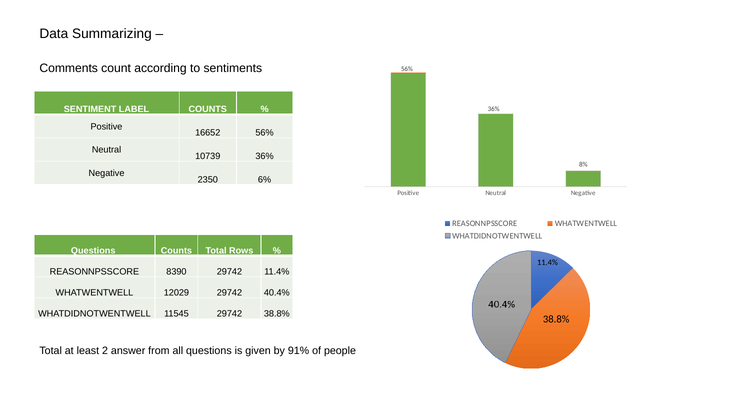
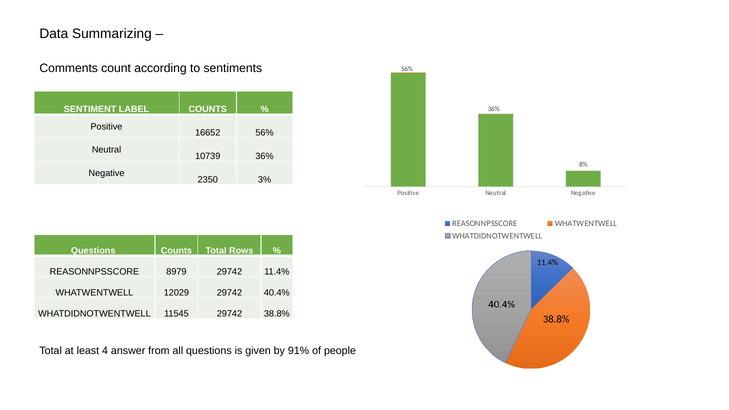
6%: 6% -> 3%
8390: 8390 -> 8979
2: 2 -> 4
